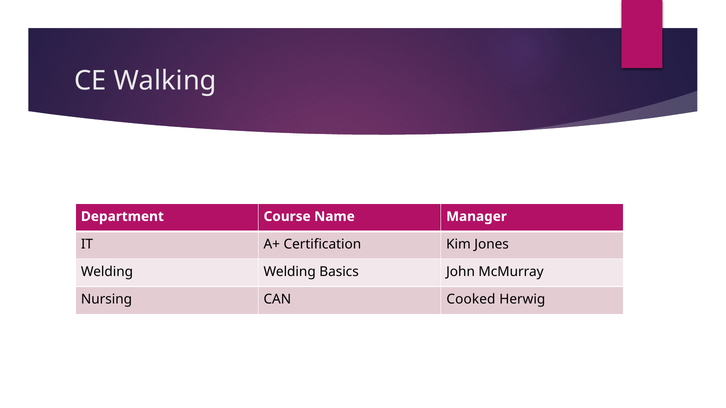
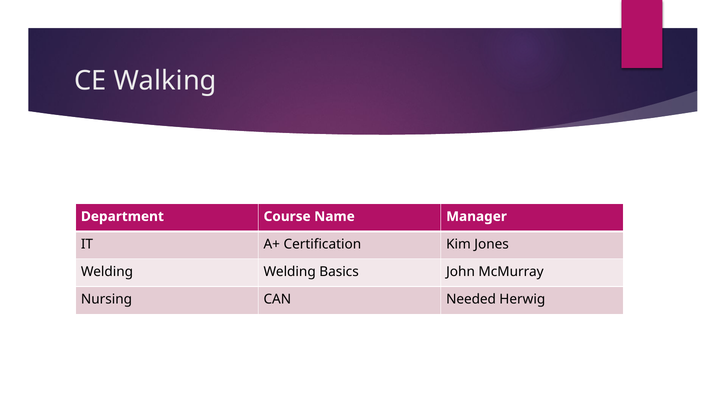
Cooked: Cooked -> Needed
